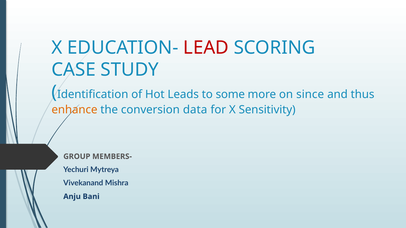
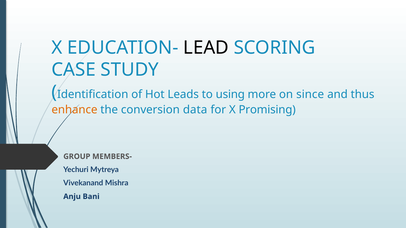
LEAD colour: red -> black
some: some -> using
Sensitivity: Sensitivity -> Promising
